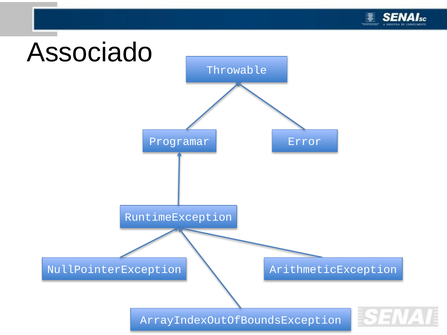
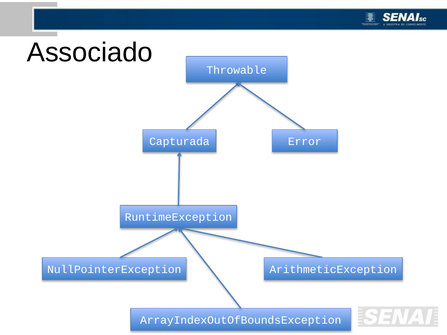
Programar: Programar -> Capturada
